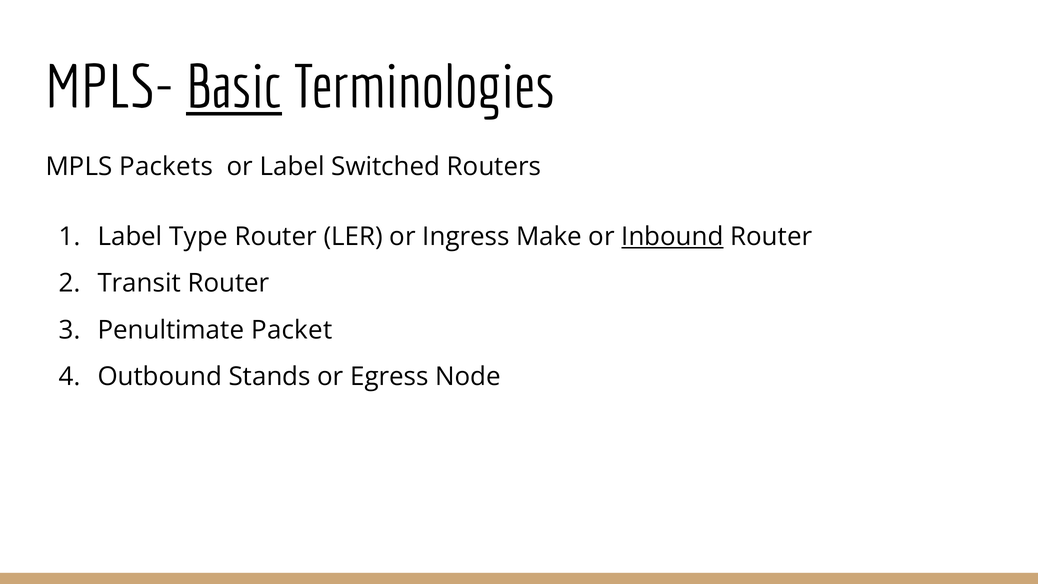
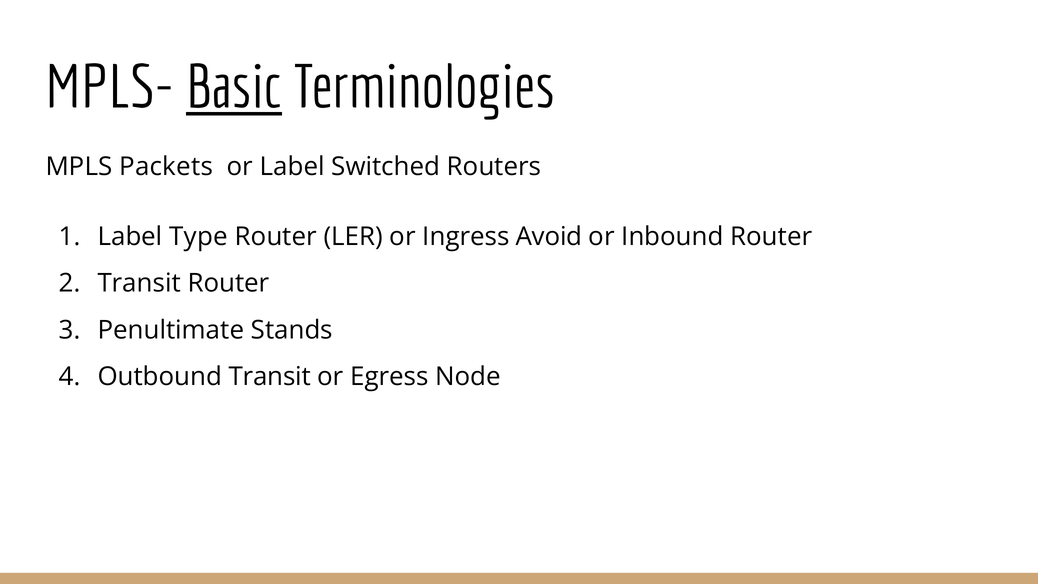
Make: Make -> Avoid
Inbound underline: present -> none
Packet: Packet -> Stands
Outbound Stands: Stands -> Transit
